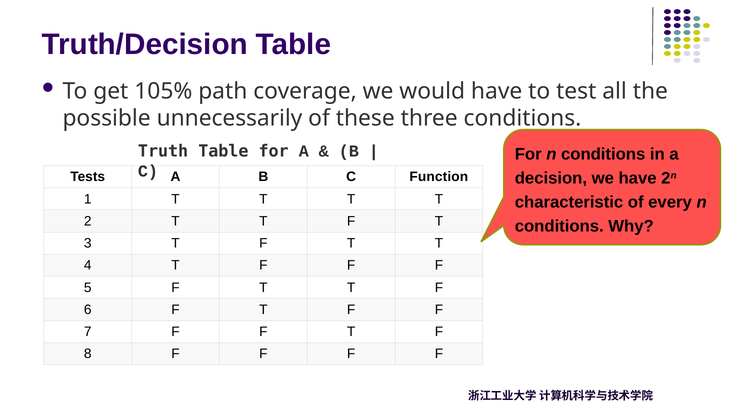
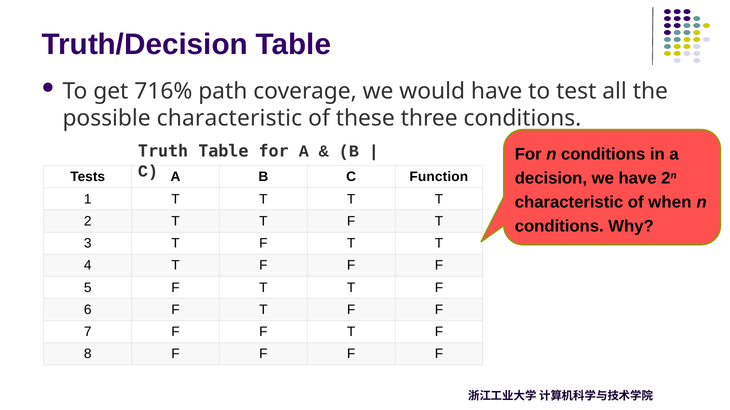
105%: 105% -> 716%
possible unnecessarily: unnecessarily -> characteristic
every: every -> when
